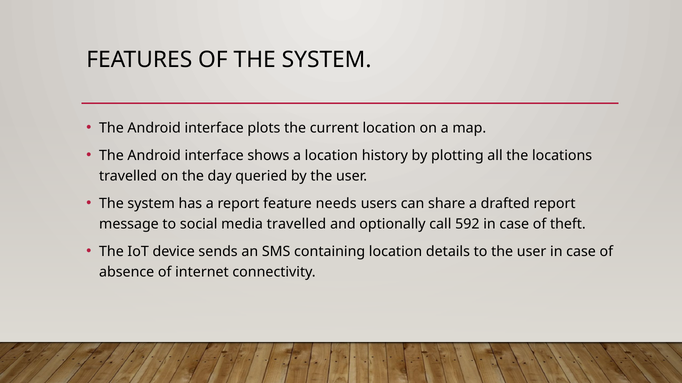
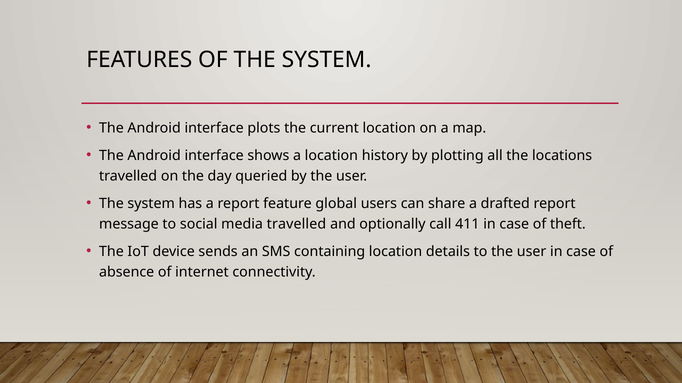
needs: needs -> global
592: 592 -> 411
